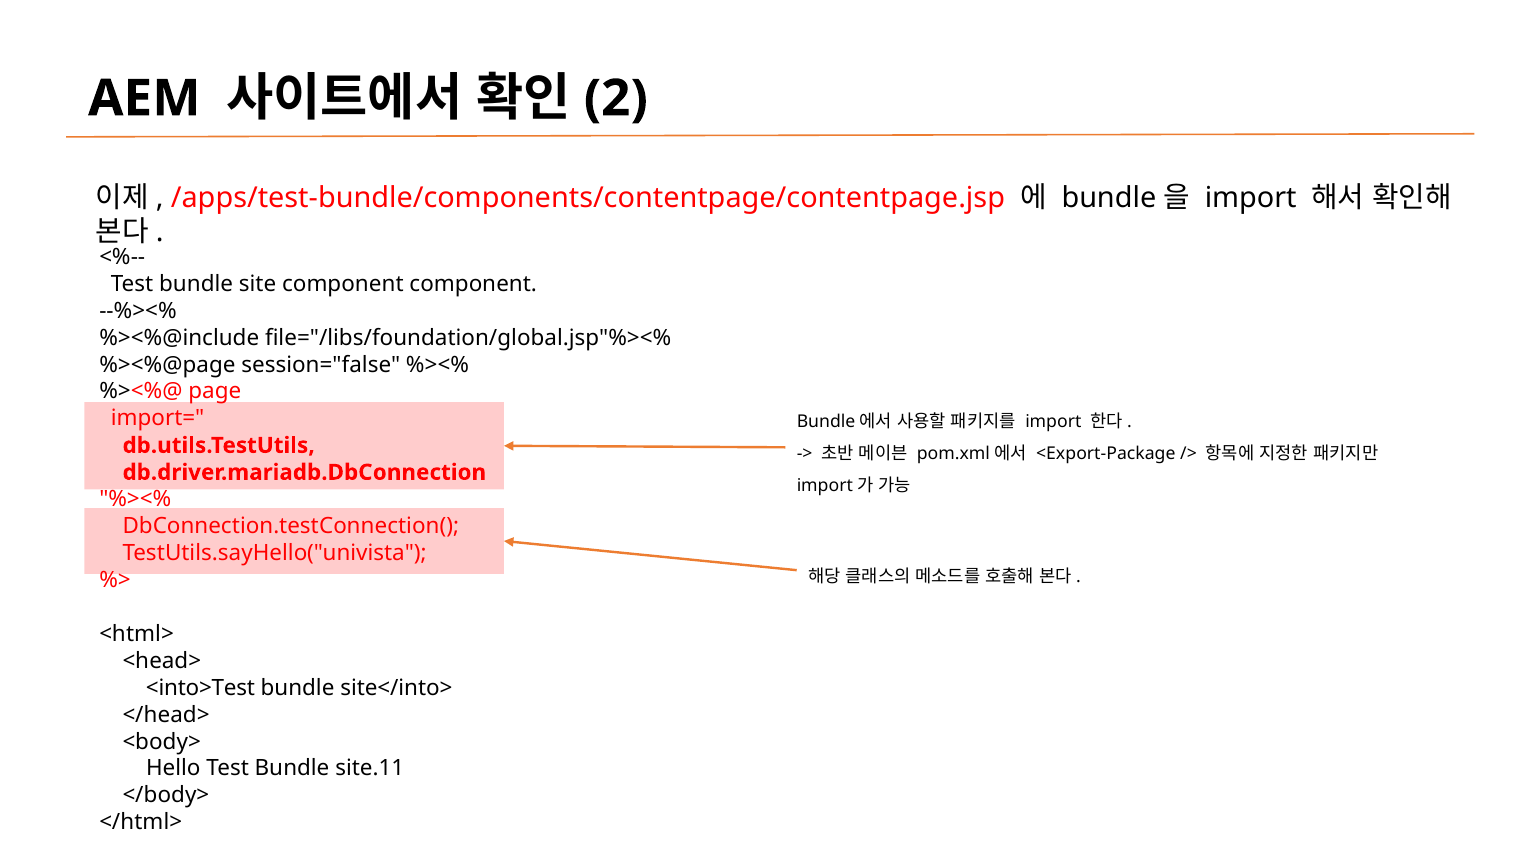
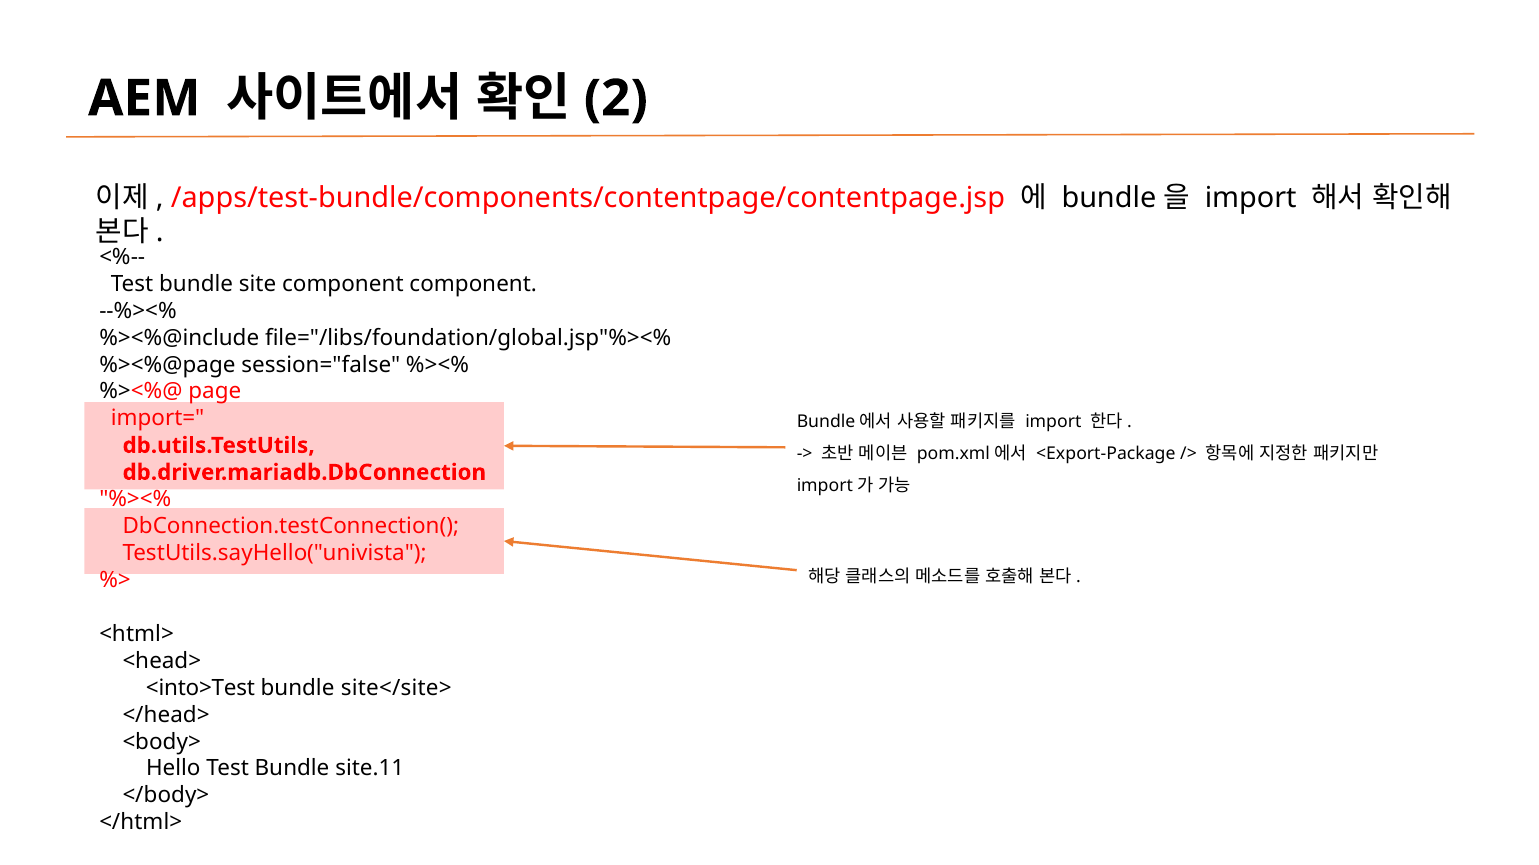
site</into>: site</into> -> site</site>
